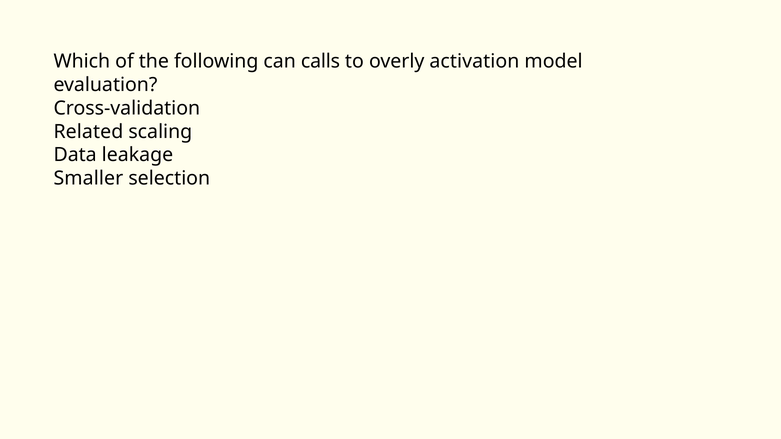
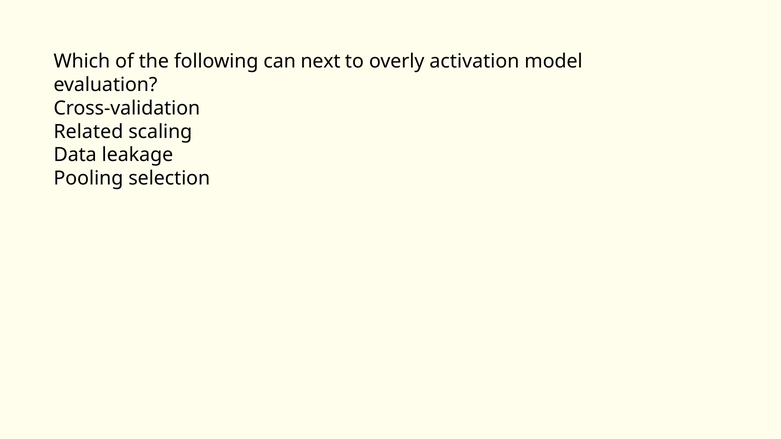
calls: calls -> next
Smaller: Smaller -> Pooling
